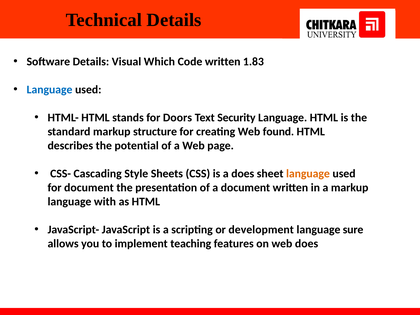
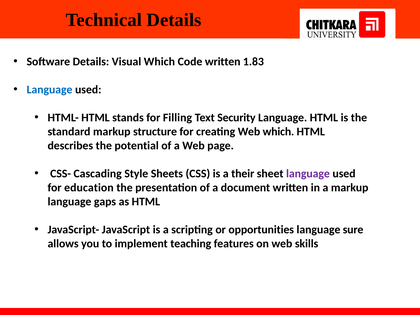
Doors: Doors -> Filling
Web found: found -> which
a does: does -> their
language at (308, 174) colour: orange -> purple
for document: document -> education
with: with -> gaps
development: development -> opportunities
web does: does -> skills
